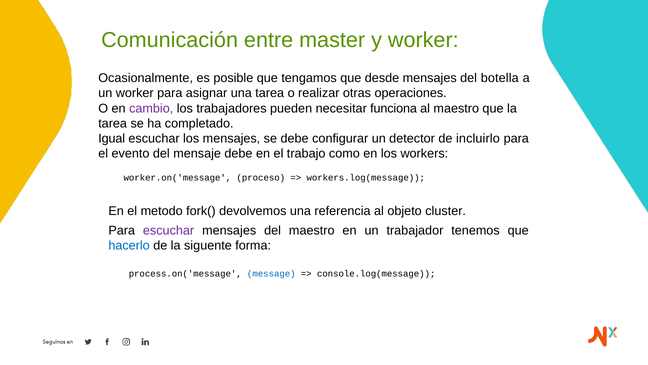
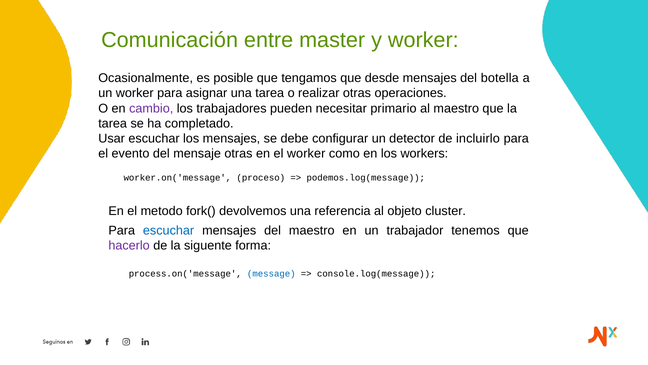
funciona: funciona -> primario
Igual: Igual -> Usar
mensaje debe: debe -> otras
el trabajo: trabajo -> worker
workers.log(message: workers.log(message -> podemos.log(message
escuchar at (169, 230) colour: purple -> blue
hacerlo colour: blue -> purple
